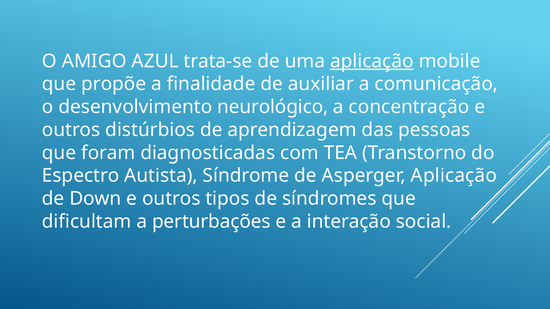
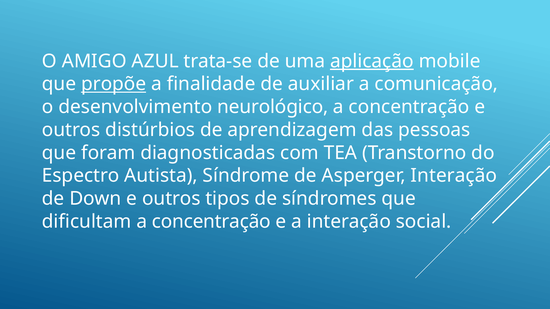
propõe underline: none -> present
Asperger Aplicação: Aplicação -> Interação
dificultam a perturbações: perturbações -> concentração
